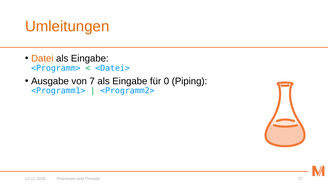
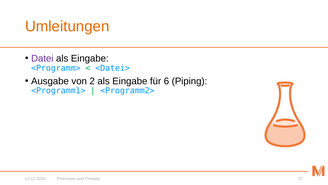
Datei colour: orange -> purple
7: 7 -> 2
0: 0 -> 6
